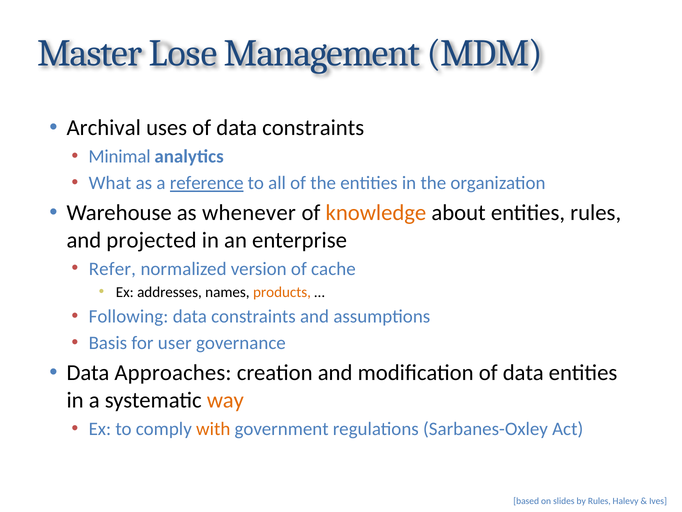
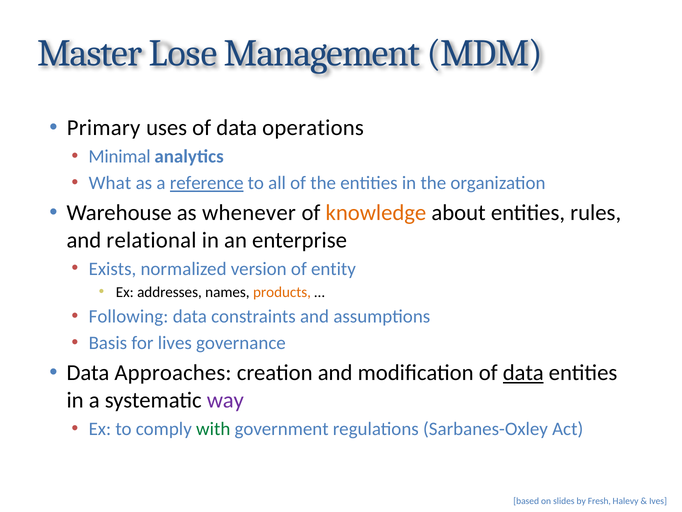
Archival: Archival -> Primary
of data constraints: constraints -> operations
projected: projected -> relational
Refer: Refer -> Exists
cache: cache -> entity
user: user -> lives
data at (523, 373) underline: none -> present
way colour: orange -> purple
with colour: orange -> green
by Rules: Rules -> Fresh
